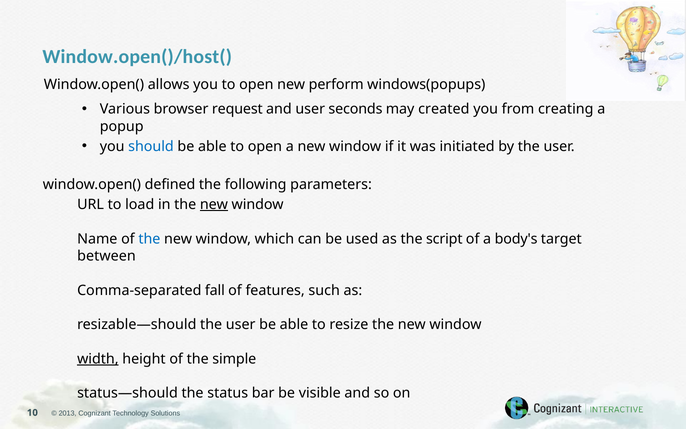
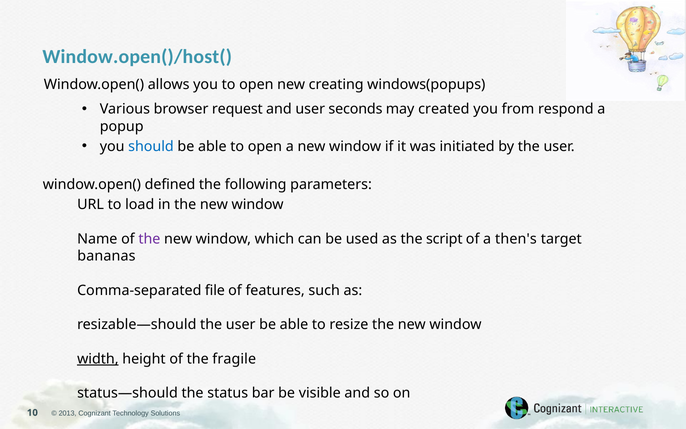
perform: perform -> creating
creating: creating -> respond
new at (214, 204) underline: present -> none
the at (149, 239) colour: blue -> purple
body's: body's -> then's
between: between -> bananas
fall: fall -> file
simple: simple -> fragile
